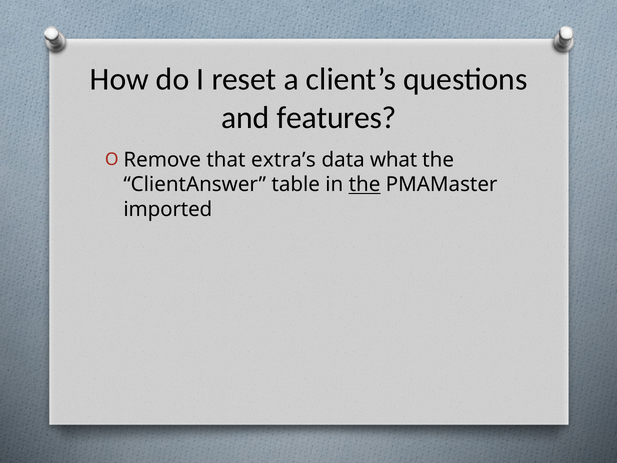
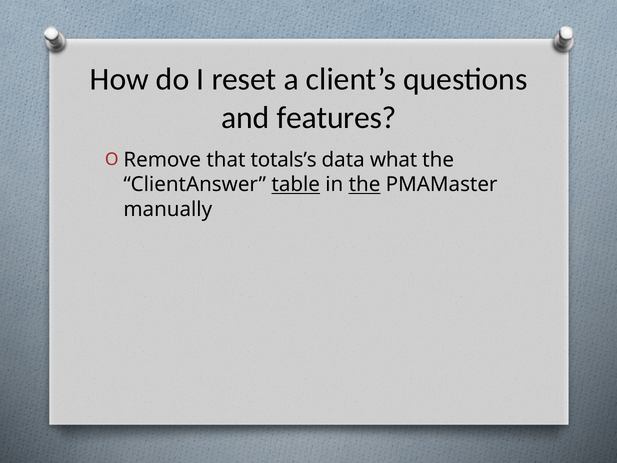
extra’s: extra’s -> totals’s
table underline: none -> present
imported: imported -> manually
